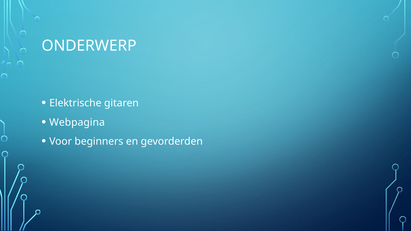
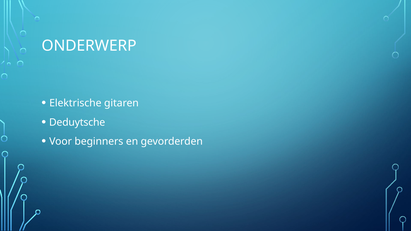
Webpagina: Webpagina -> Deduytsche
